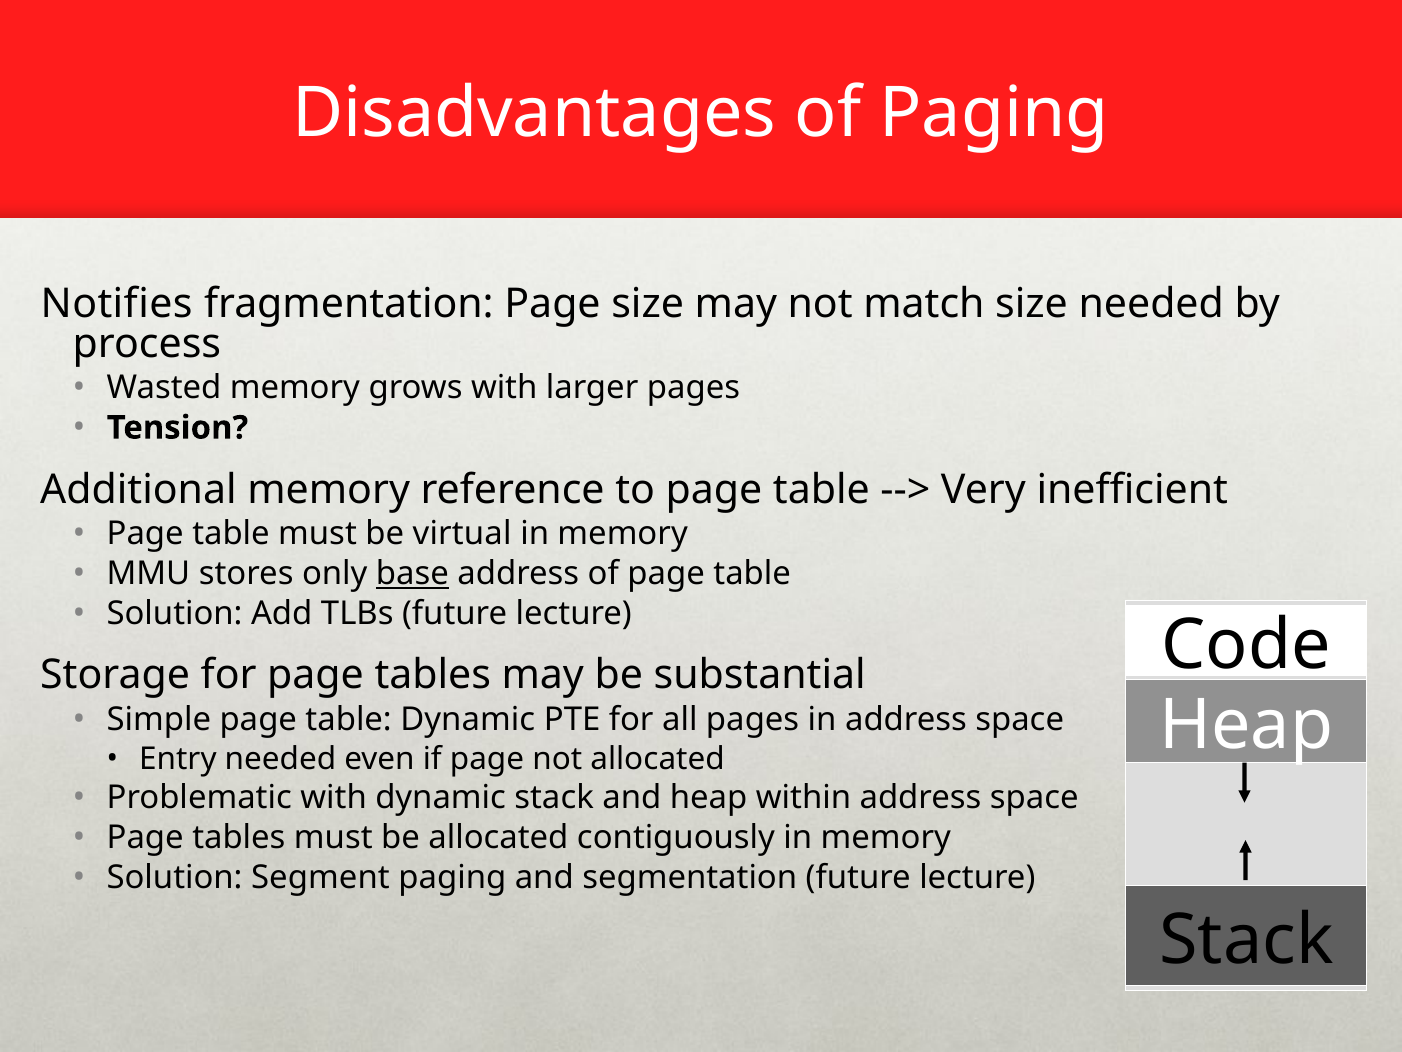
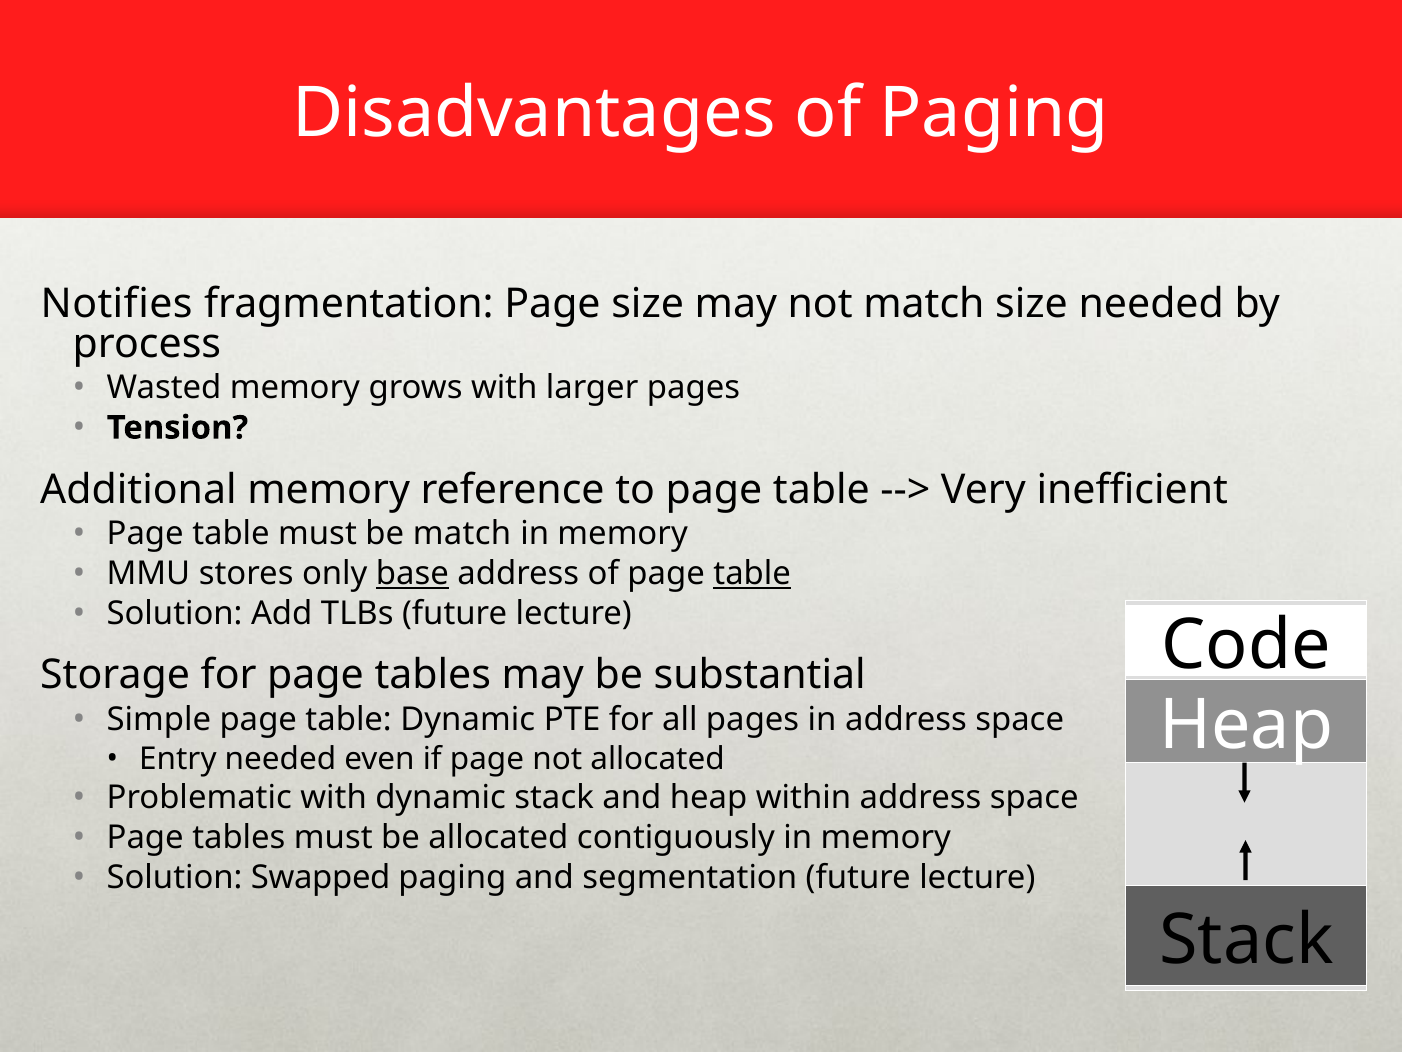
be virtual: virtual -> match
table at (752, 573) underline: none -> present
Segment: Segment -> Swapped
